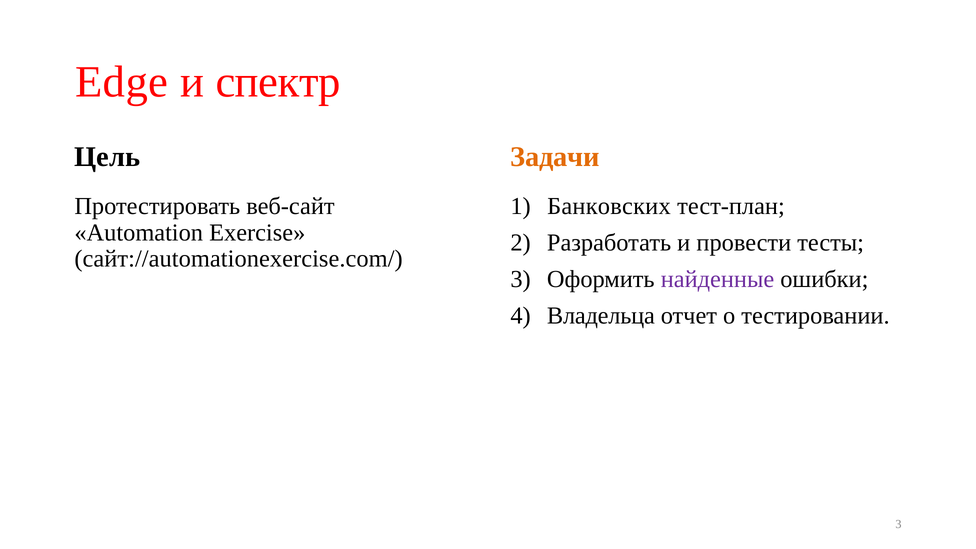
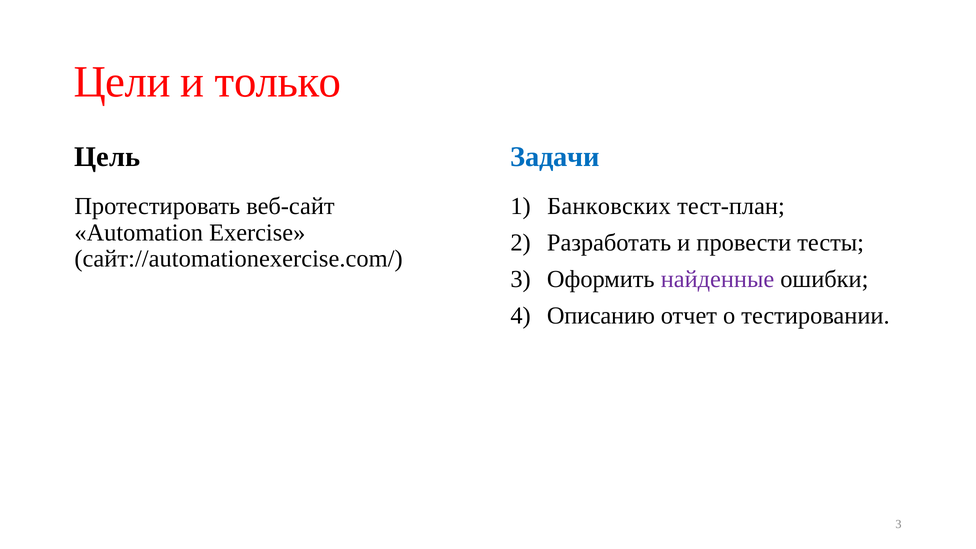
Edge: Edge -> Цели
спектр: спектр -> только
Задачи colour: orange -> blue
Владельца: Владельца -> Описанию
